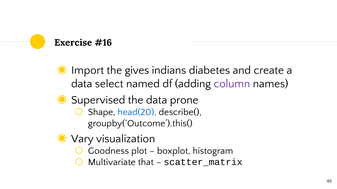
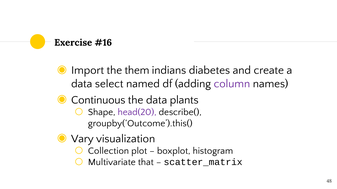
gives: gives -> them
Supervised: Supervised -> Continuous
prone: prone -> plants
head(20 colour: blue -> purple
Goodness: Goodness -> Collection
